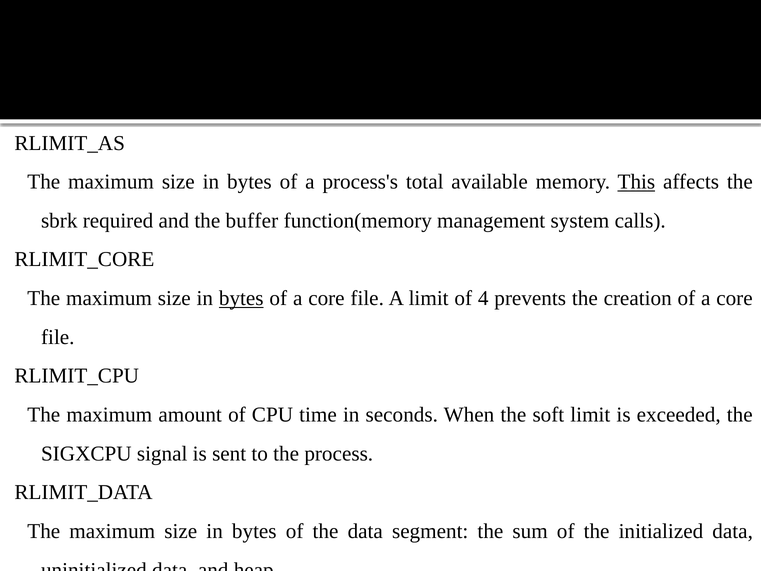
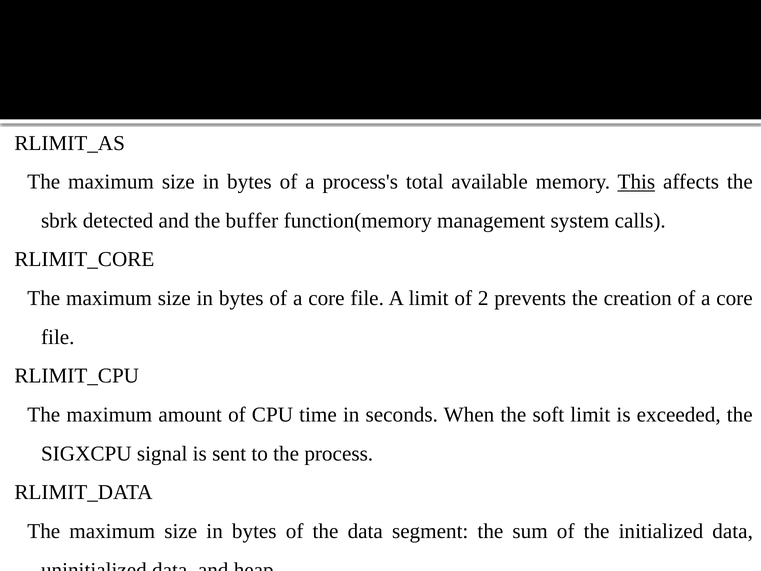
required: required -> detected
bytes at (241, 298) underline: present -> none
4: 4 -> 2
